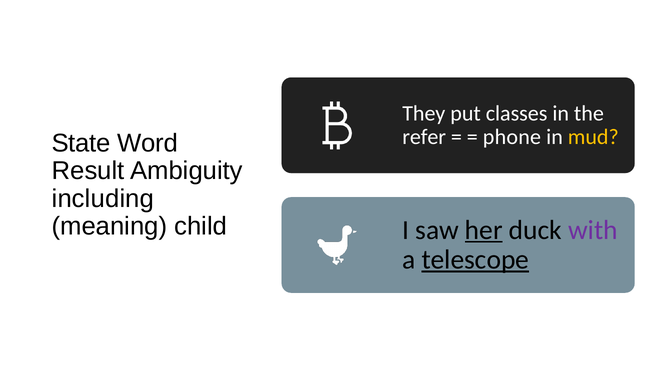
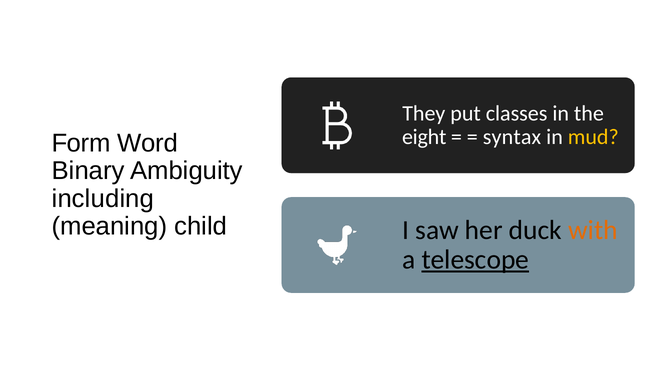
refer: refer -> eight
phone: phone -> syntax
State: State -> Form
Result: Result -> Binary
her underline: present -> none
with colour: purple -> orange
